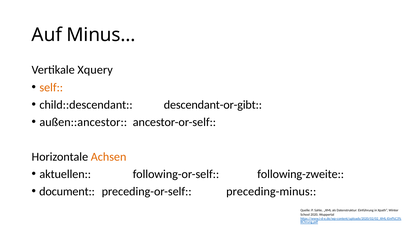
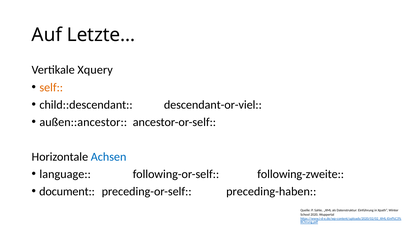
Minus…: Minus… -> Letzte…
descendant-or-gibt: descendant-or-gibt -> descendant-or-viel
Achsen colour: orange -> blue
aktuellen: aktuellen -> language
preceding-minus: preceding-minus -> preceding-haben
